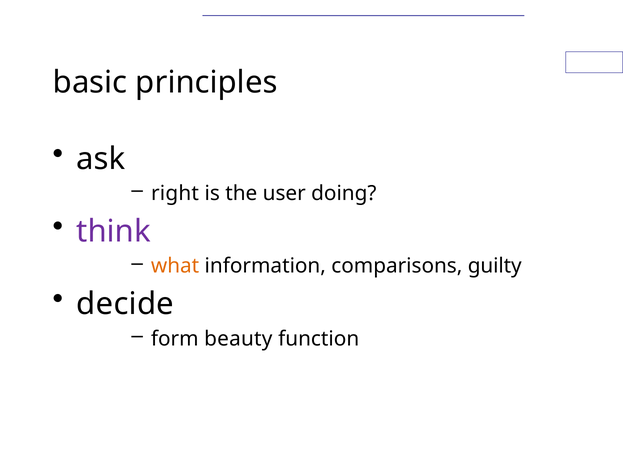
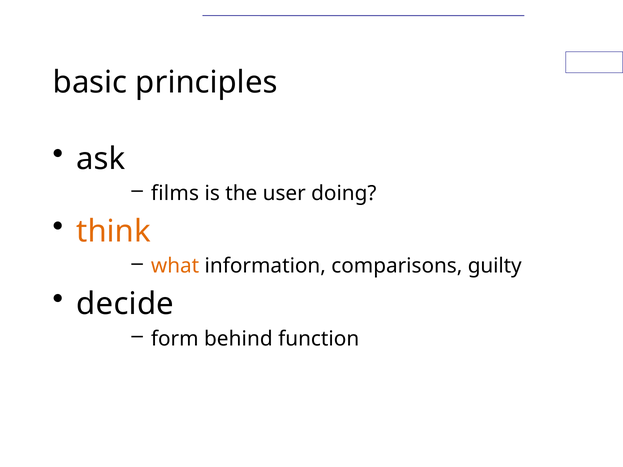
right: right -> films
think colour: purple -> orange
beauty: beauty -> behind
